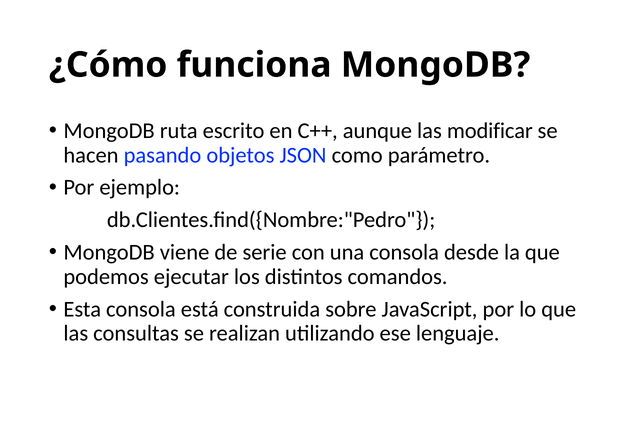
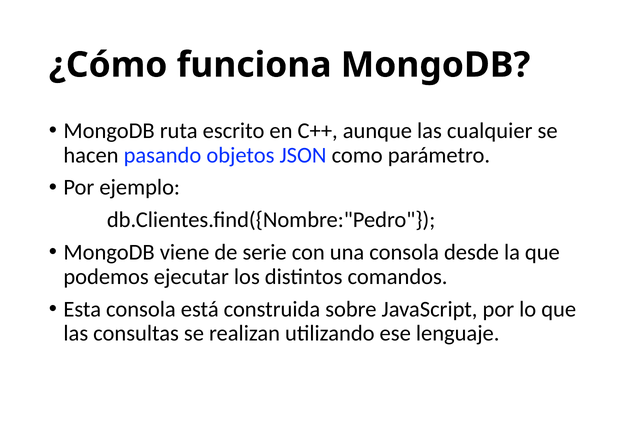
modificar: modificar -> cualquier
